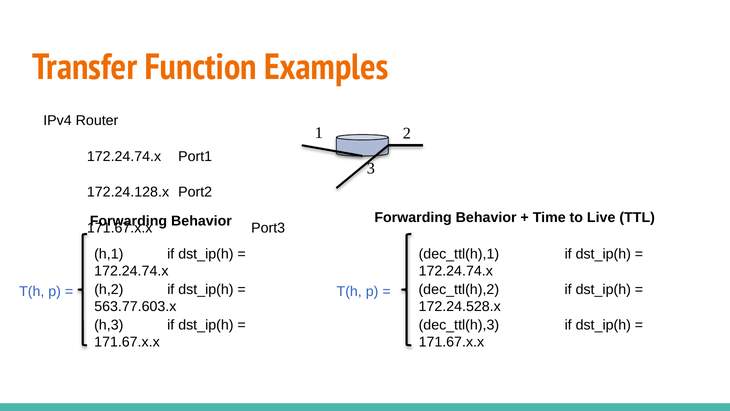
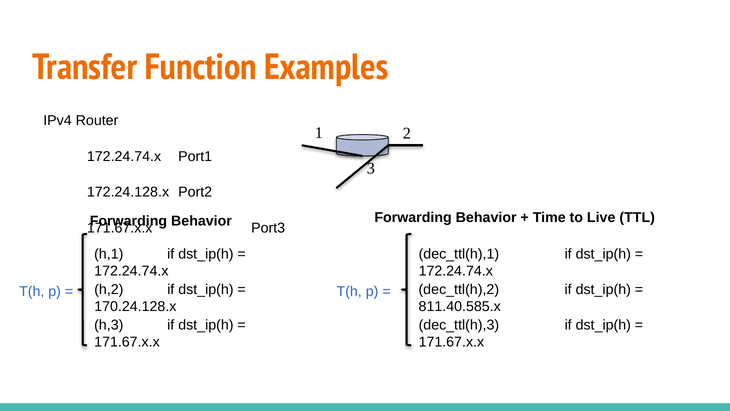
563.77.603.x: 563.77.603.x -> 170.24.128.x
172.24.528.x: 172.24.528.x -> 811.40.585.x
